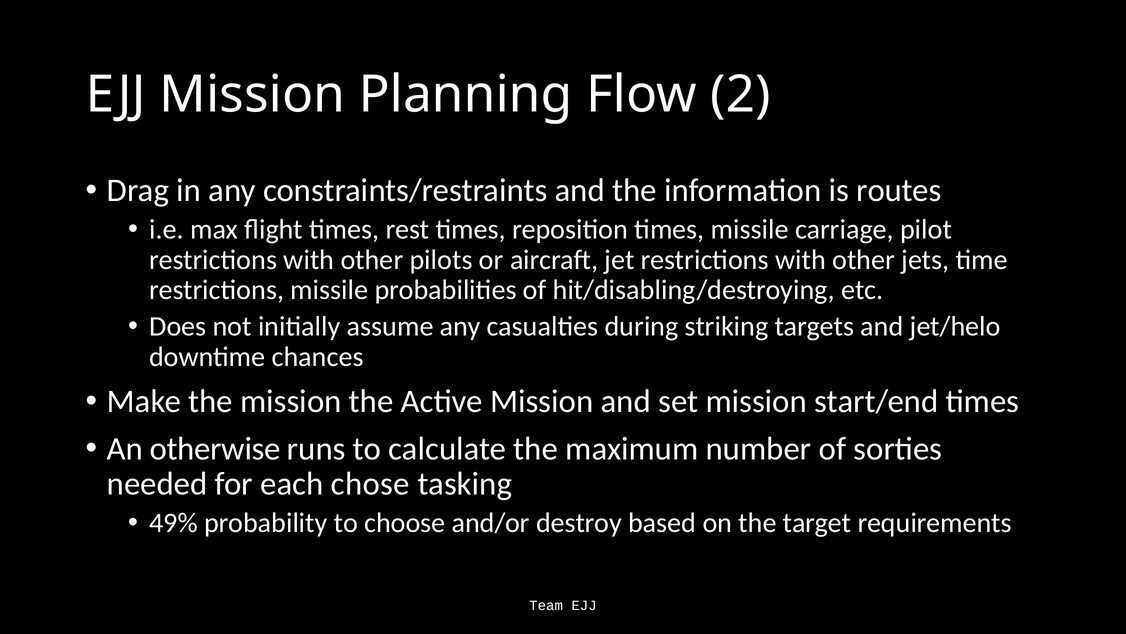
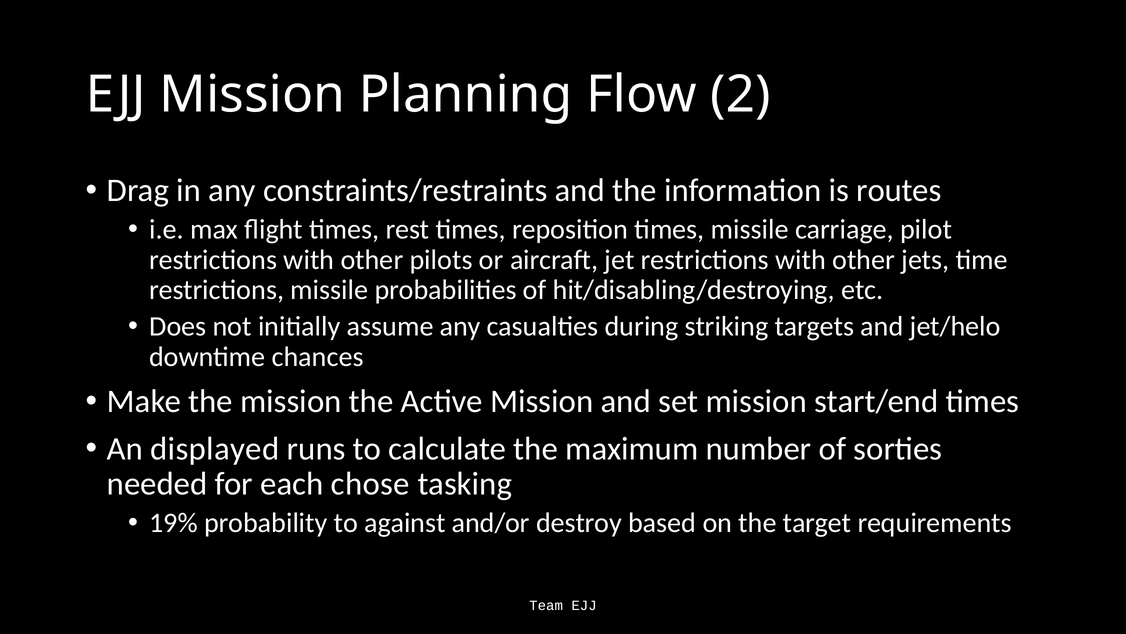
otherwise: otherwise -> displayed
49%: 49% -> 19%
choose: choose -> against
